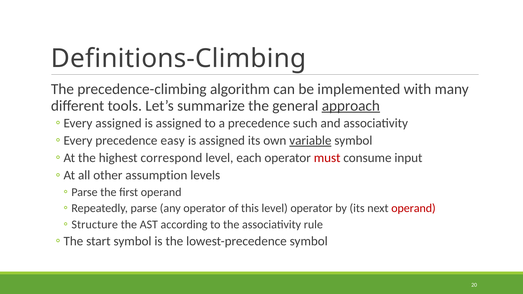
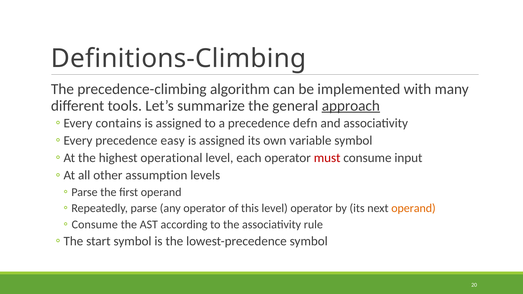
assigned at (119, 123): assigned -> contains
such: such -> defn
variable underline: present -> none
correspond: correspond -> operational
operand at (413, 208) colour: red -> orange
Structure at (95, 225): Structure -> Consume
